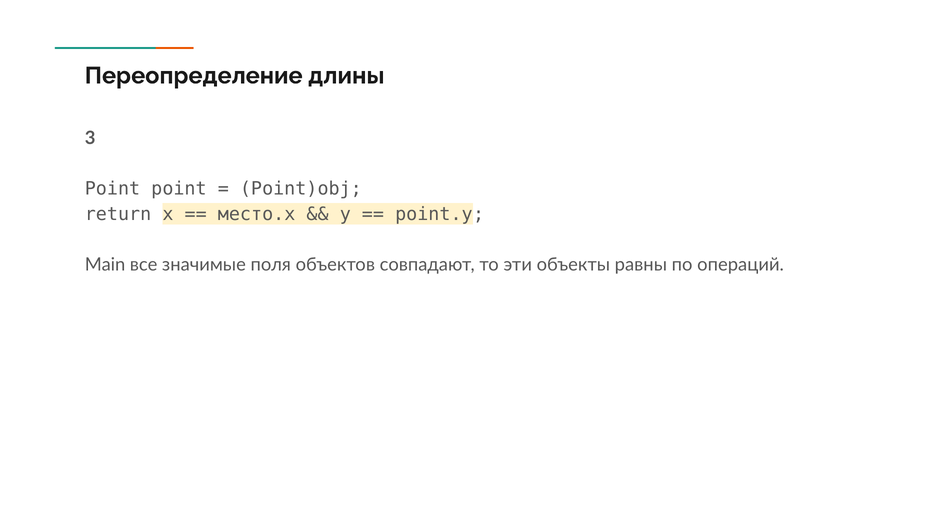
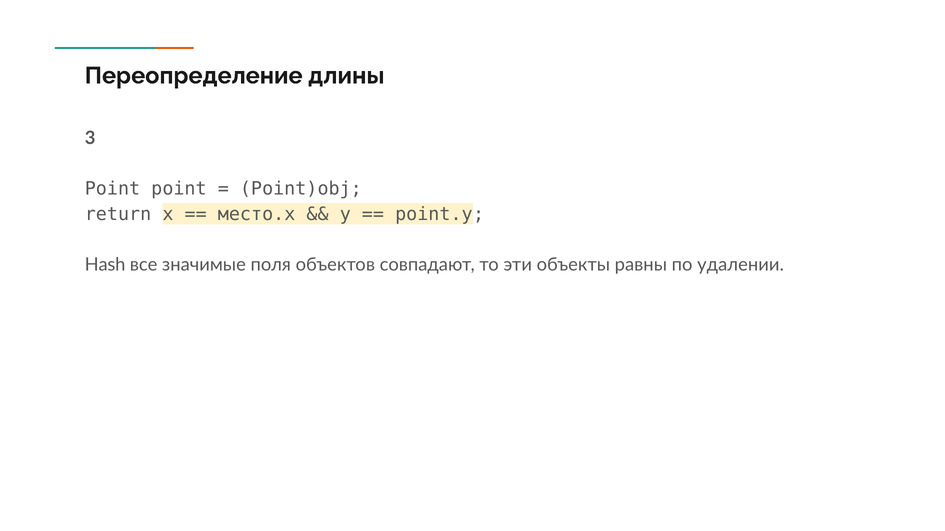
Main: Main -> Hash
операций: операций -> удалении
